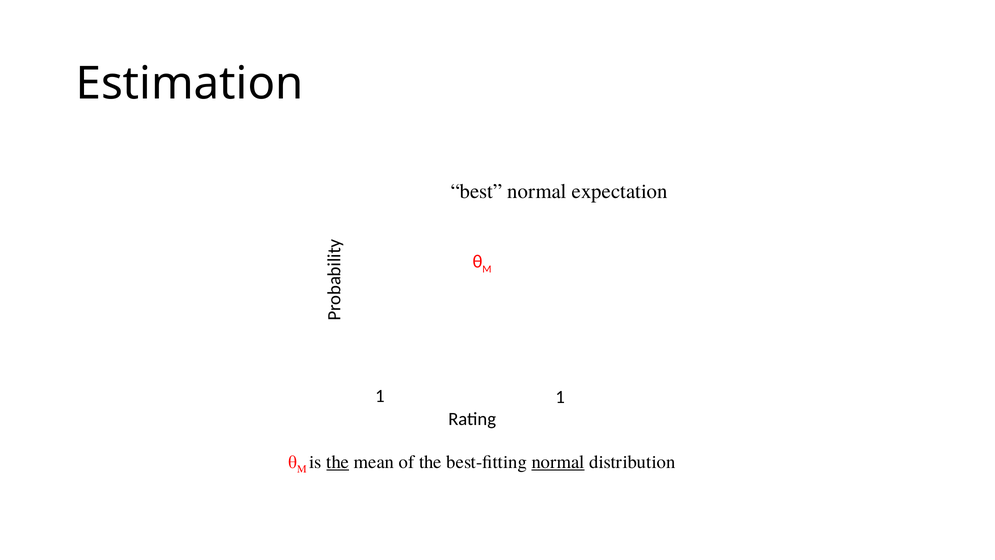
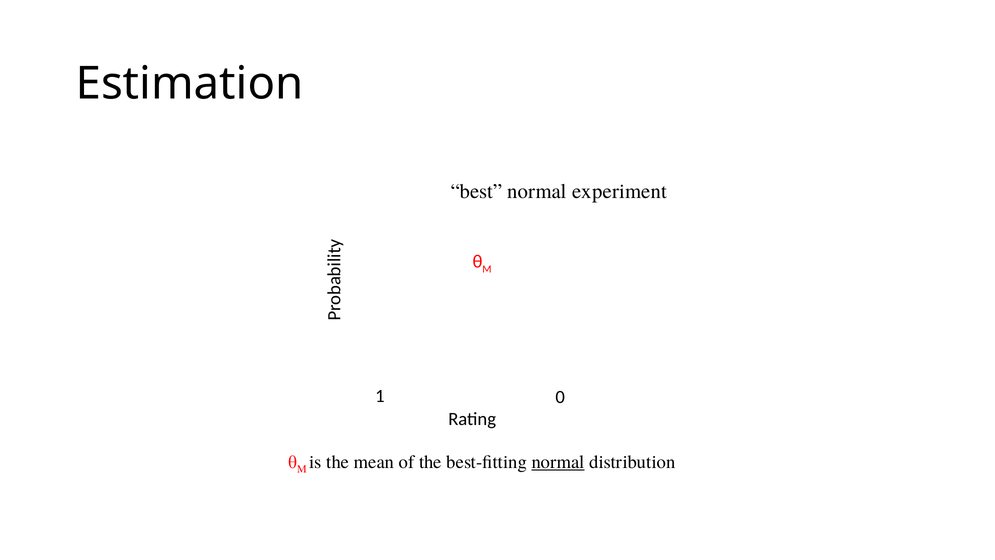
expectation: expectation -> experiment
1 1: 1 -> 0
the at (338, 462) underline: present -> none
